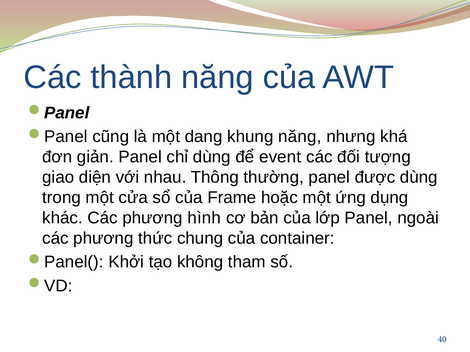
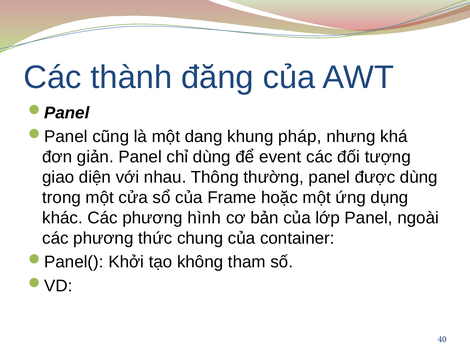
thành năng: năng -> đăng
khung năng: năng -> pháp
